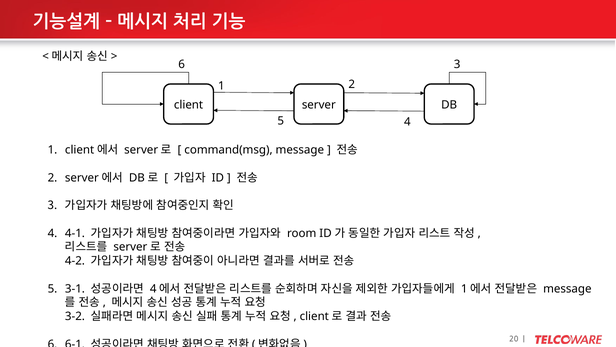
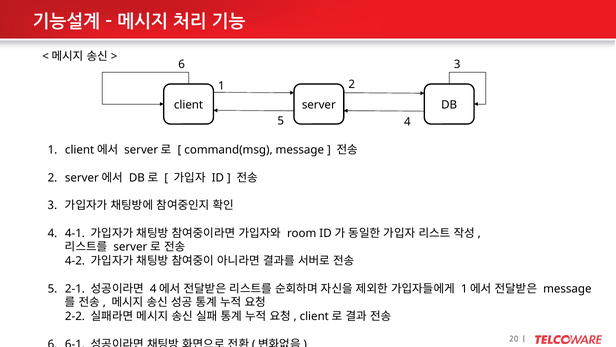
3-1: 3-1 -> 2-1
3-2: 3-2 -> 2-2
